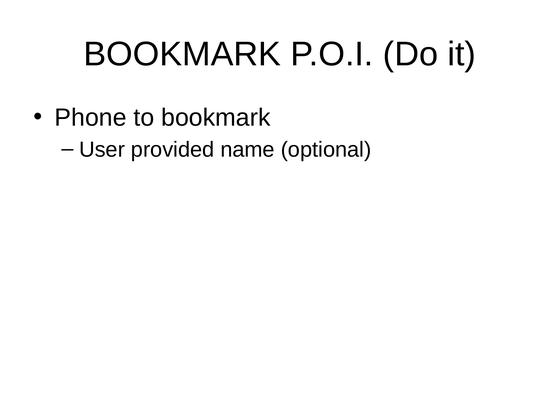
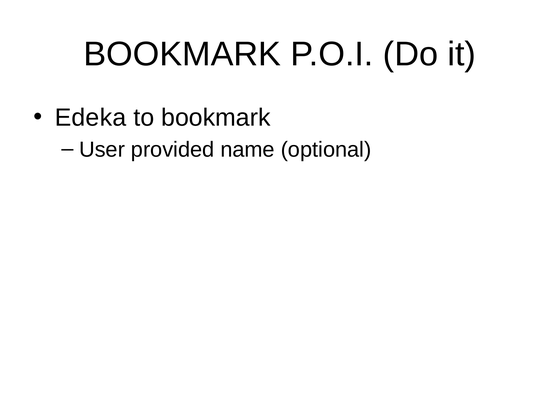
Phone: Phone -> Edeka
